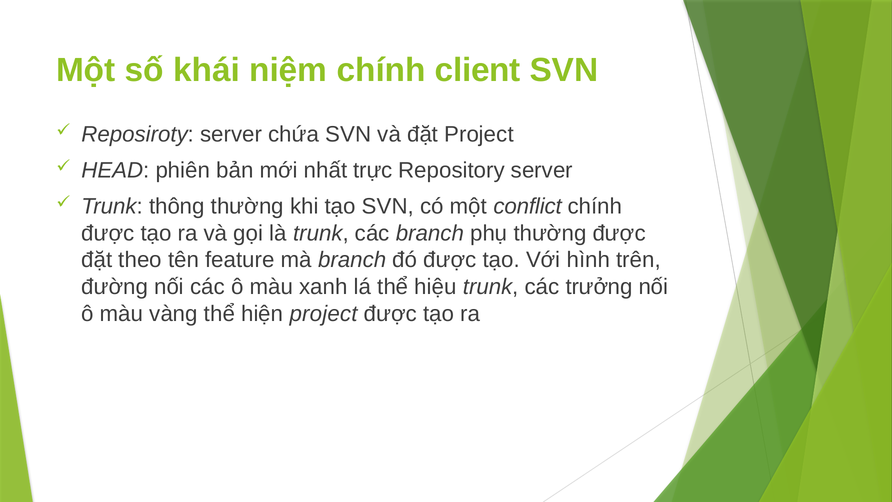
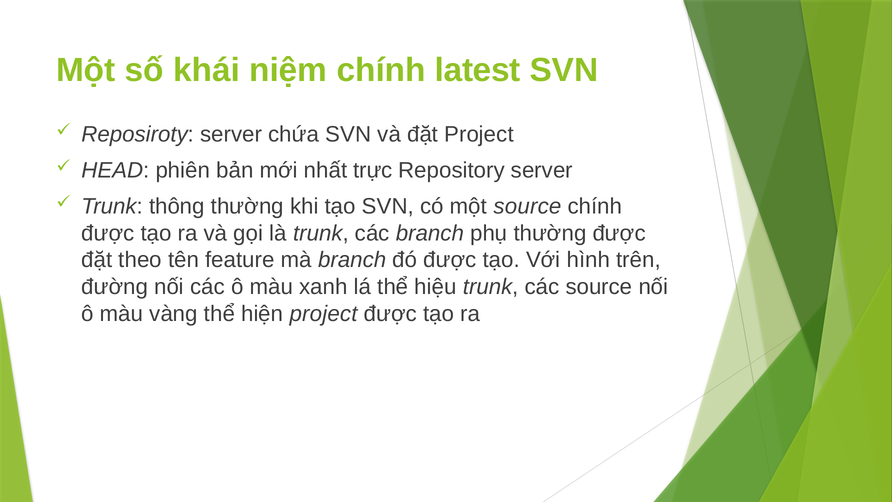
client: client -> latest
một conflict: conflict -> source
các trưởng: trưởng -> source
